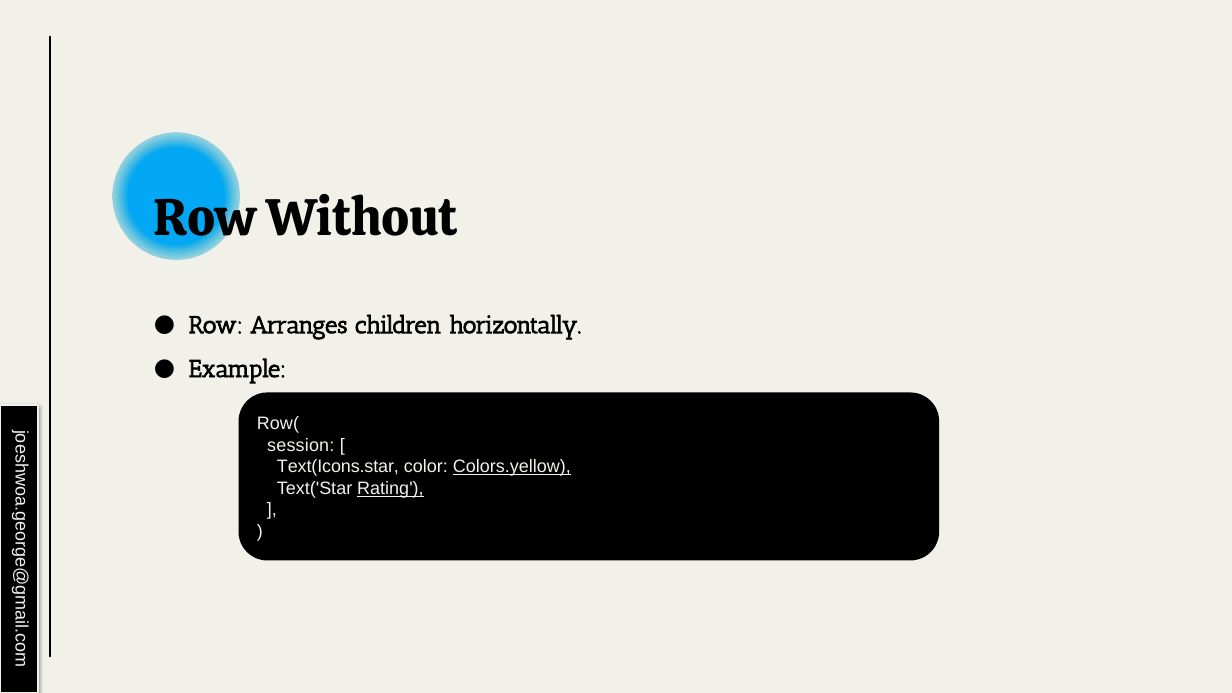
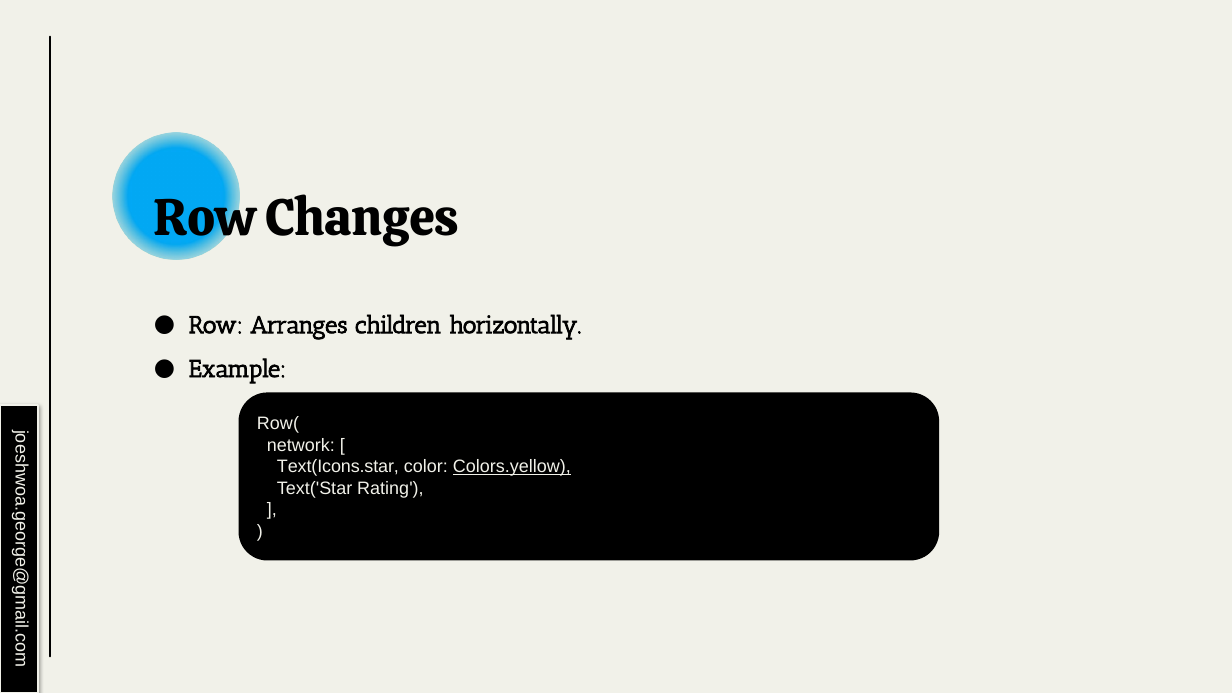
Without: Without -> Changes
session: session -> network
Rating underline: present -> none
